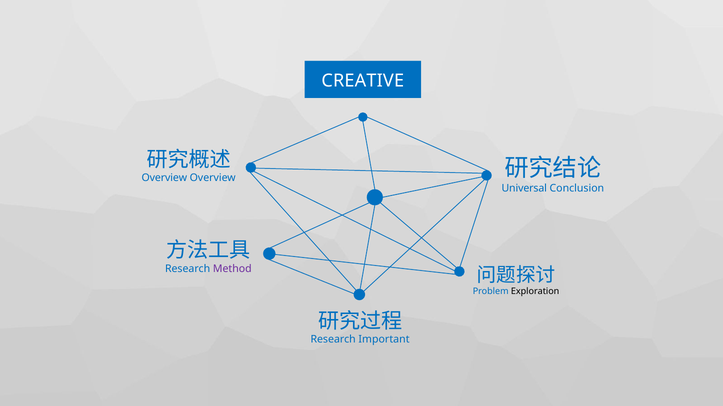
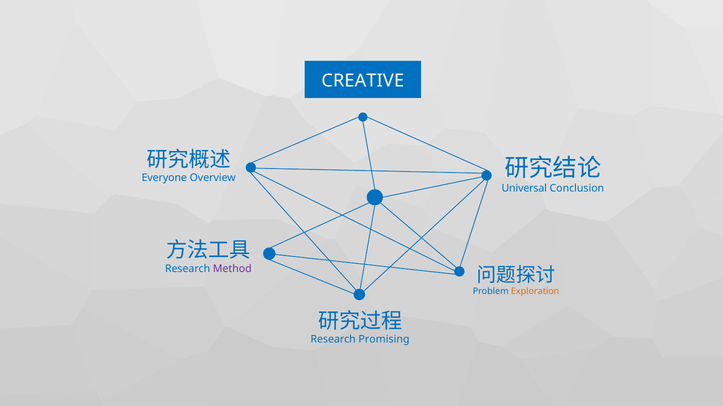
Overview at (164, 178): Overview -> Everyone
Exploration colour: black -> orange
Important: Important -> Promising
